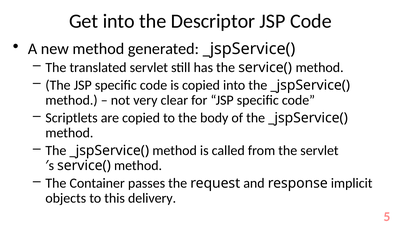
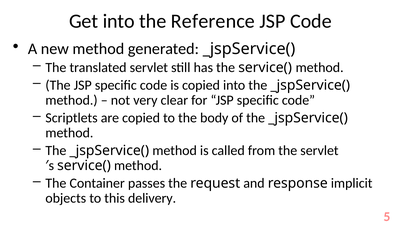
Descriptor: Descriptor -> Reference
